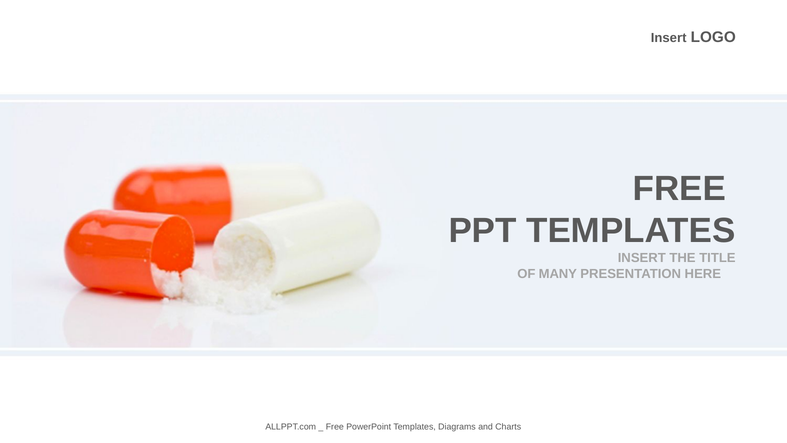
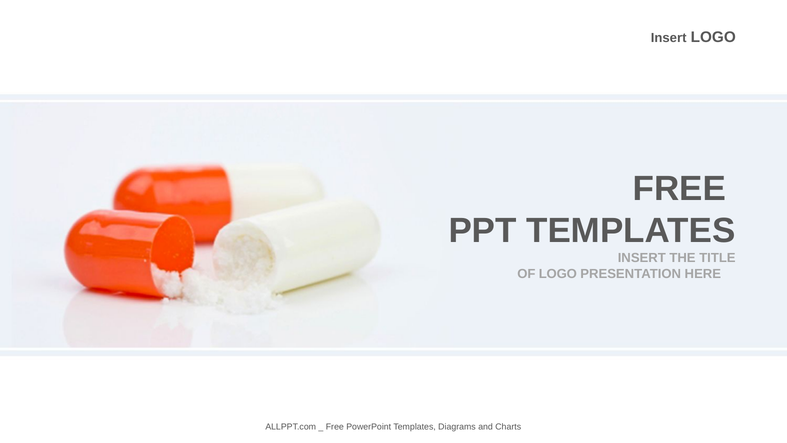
OF MANY: MANY -> LOGO
